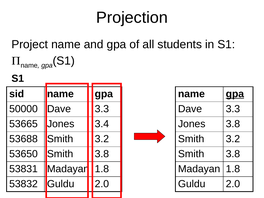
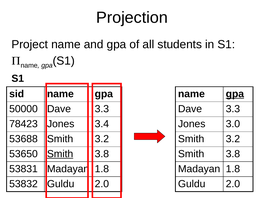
53665: 53665 -> 78423
Jones 3.8: 3.8 -> 3.0
Smith at (60, 154) underline: none -> present
